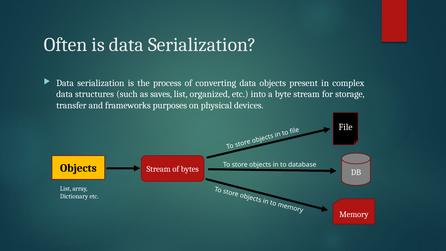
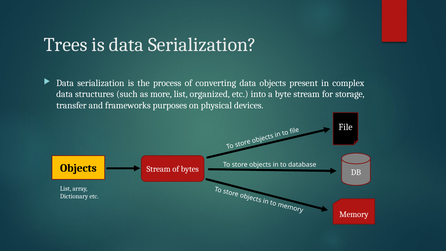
Often: Often -> Trees
saves: saves -> more
